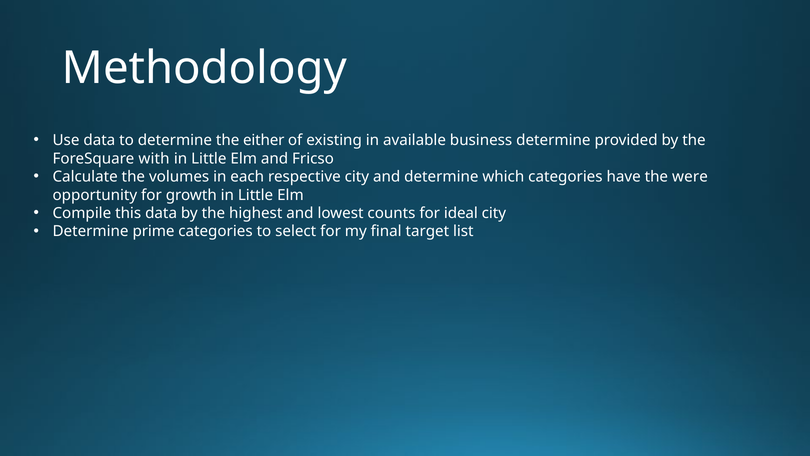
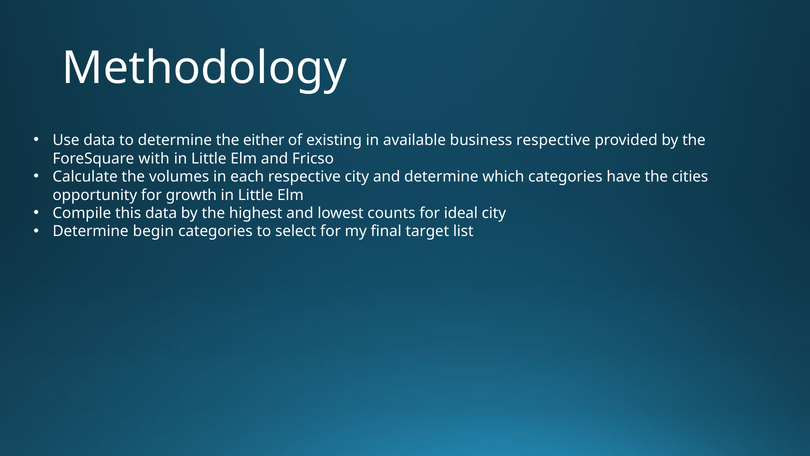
business determine: determine -> respective
were: were -> cities
prime: prime -> begin
